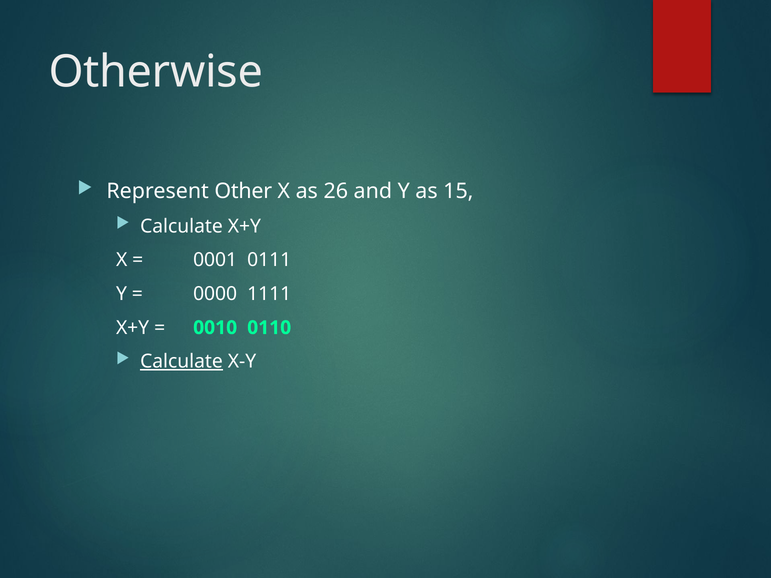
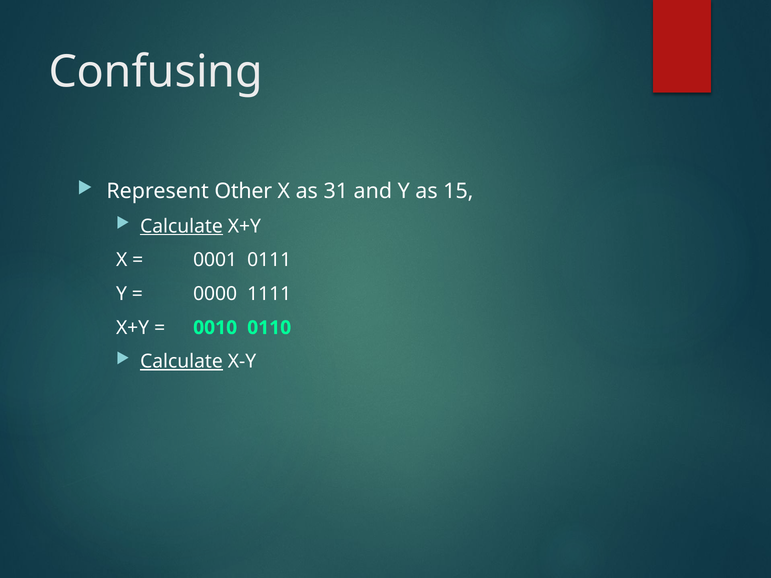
Otherwise: Otherwise -> Confusing
26: 26 -> 31
Calculate at (181, 226) underline: none -> present
